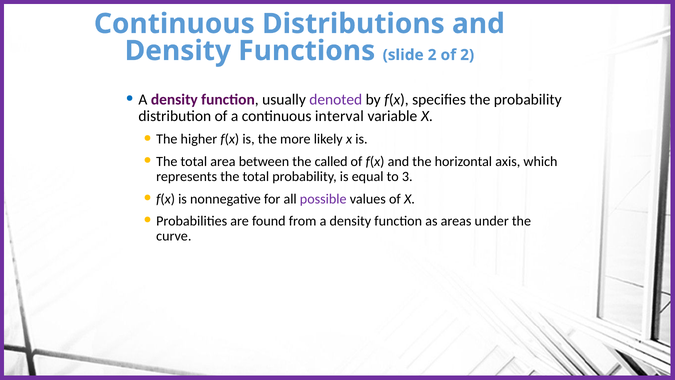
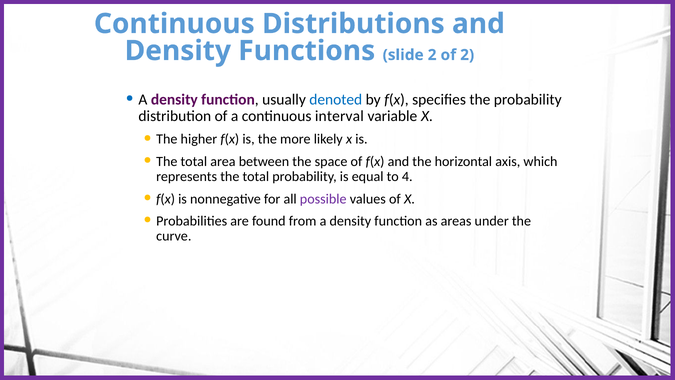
denoted colour: purple -> blue
called: called -> space
3: 3 -> 4
